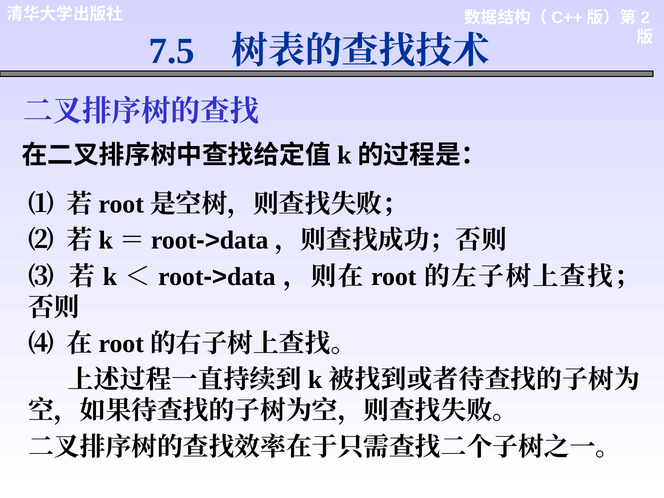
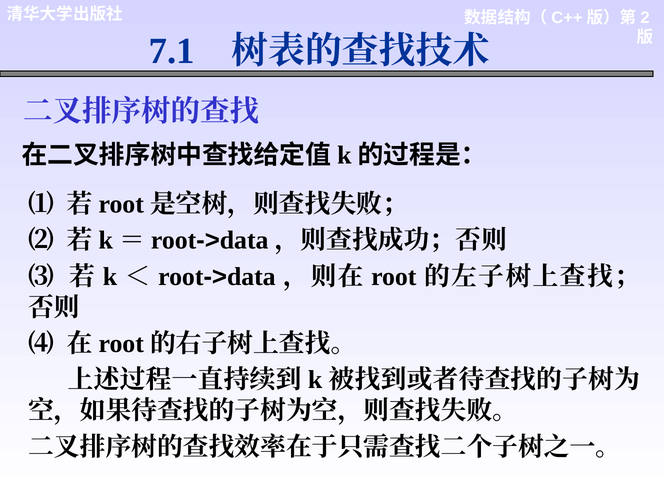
7.5: 7.5 -> 7.1
